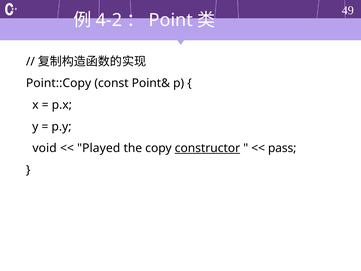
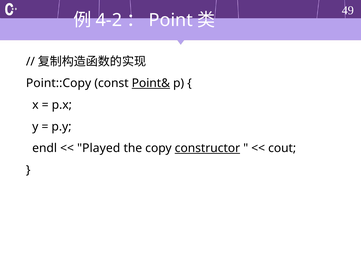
Point& underline: none -> present
void: void -> endl
pass: pass -> cout
